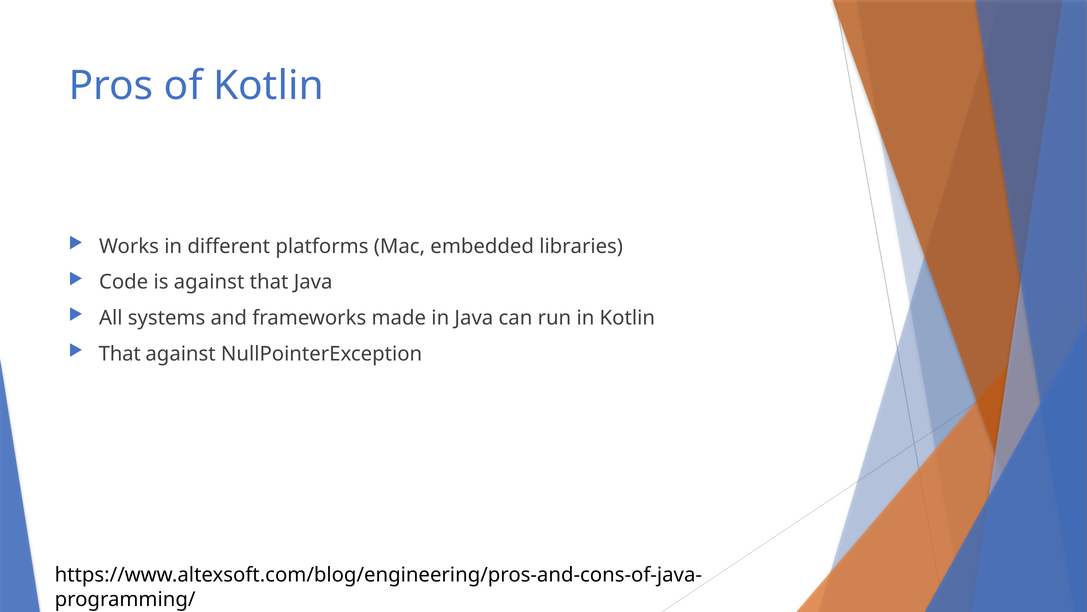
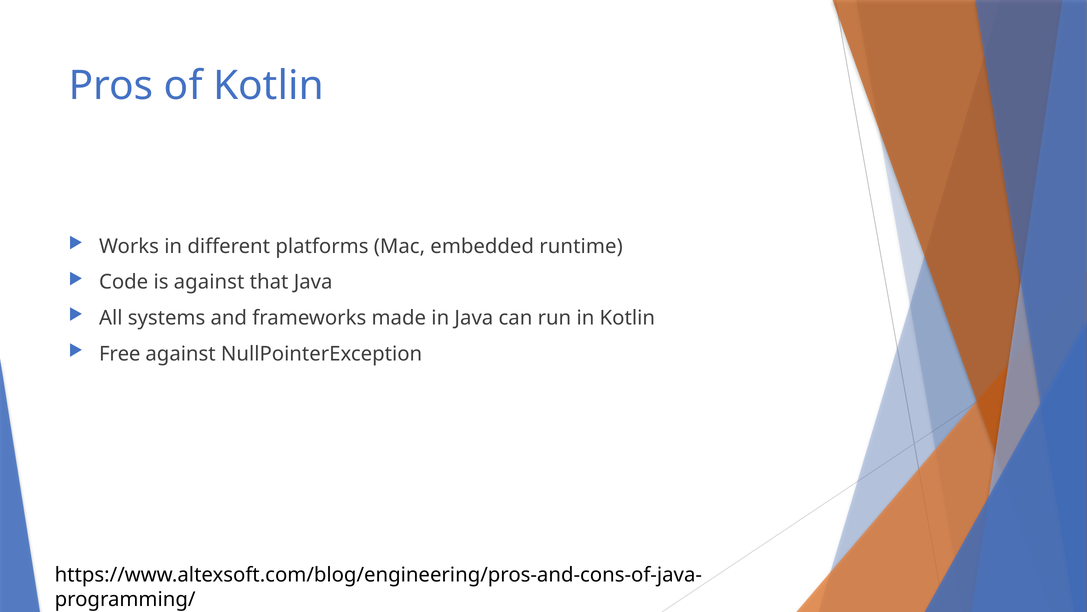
libraries: libraries -> runtime
That at (120, 354): That -> Free
